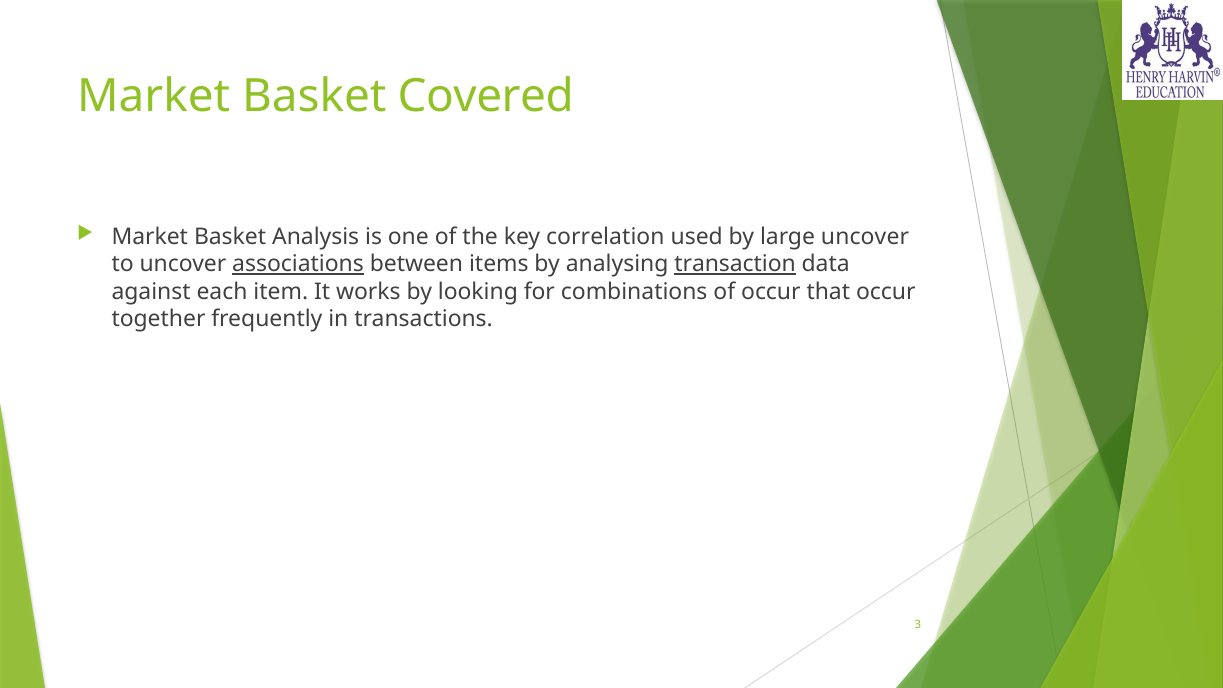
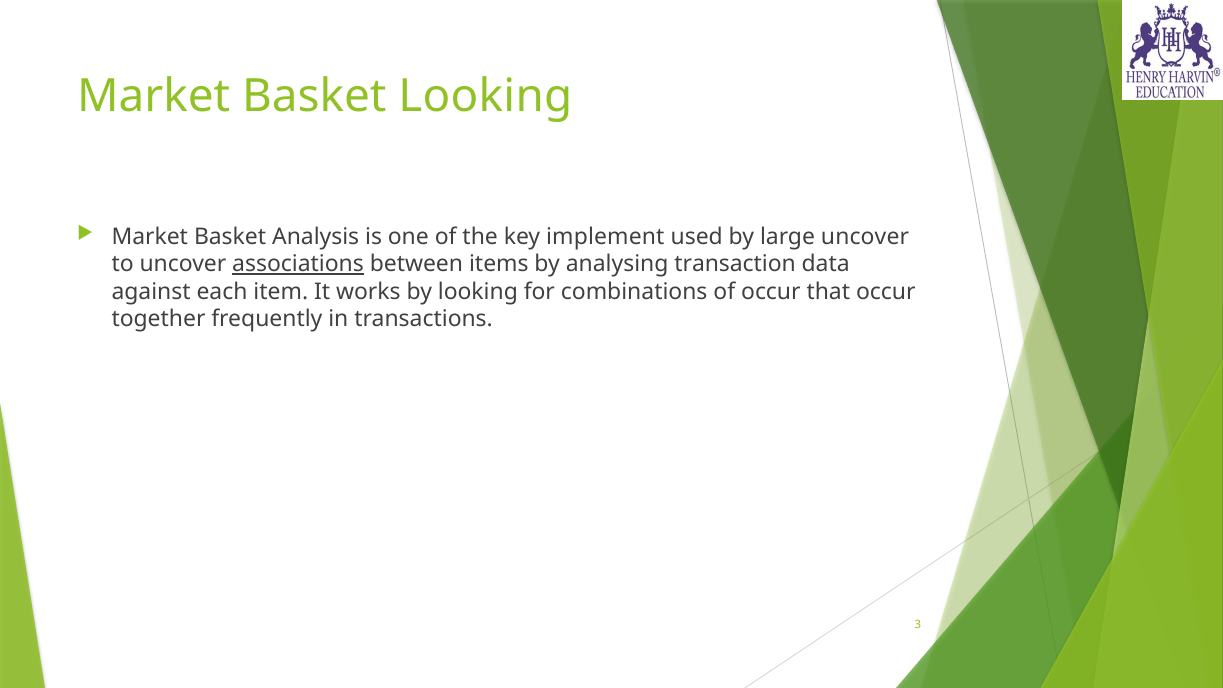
Basket Covered: Covered -> Looking
correlation: correlation -> implement
transaction underline: present -> none
